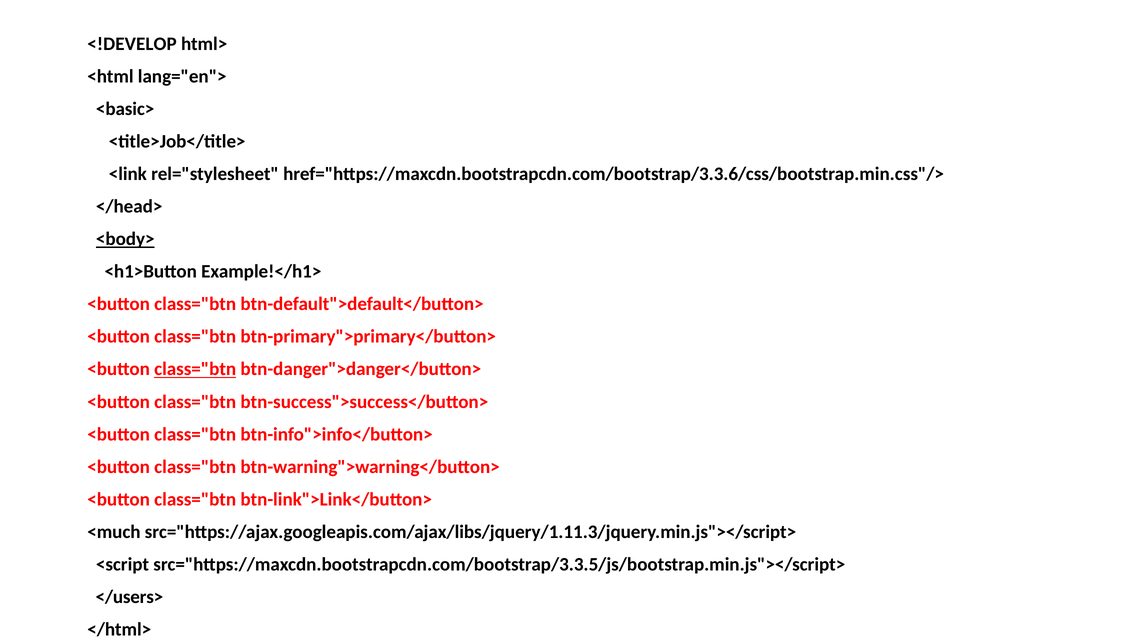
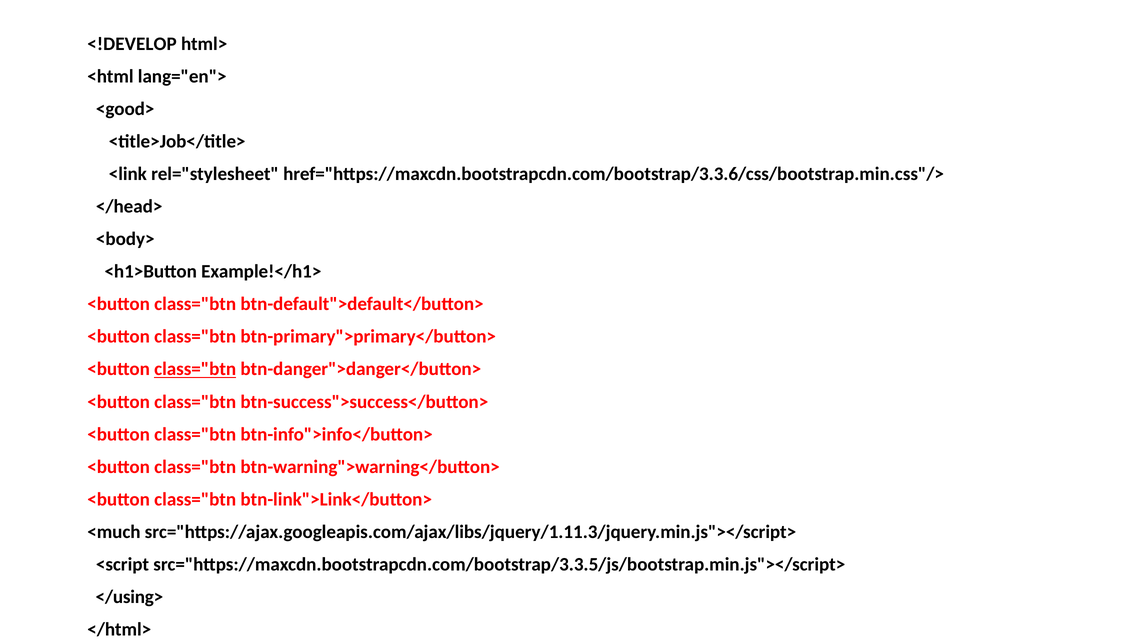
<basic>: <basic> -> <good>
<body> underline: present -> none
</users>: </users> -> </using>
